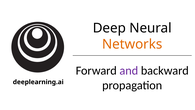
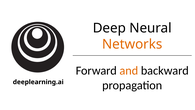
and colour: purple -> orange
